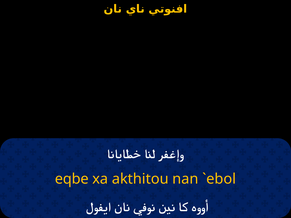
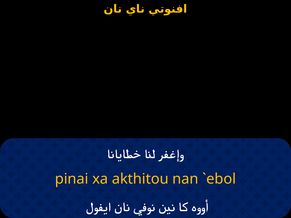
eqbe: eqbe -> pinai
